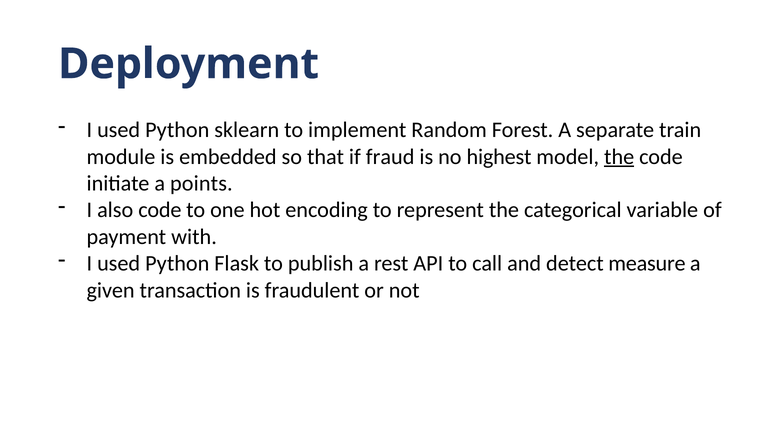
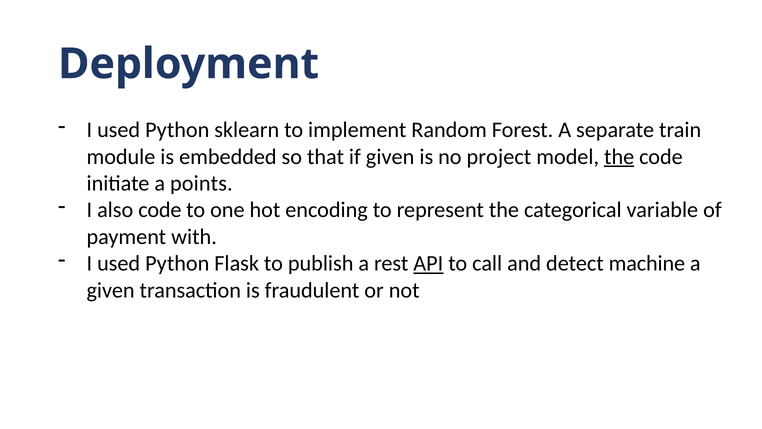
if fraud: fraud -> given
highest: highest -> project
API underline: none -> present
measure: measure -> machine
